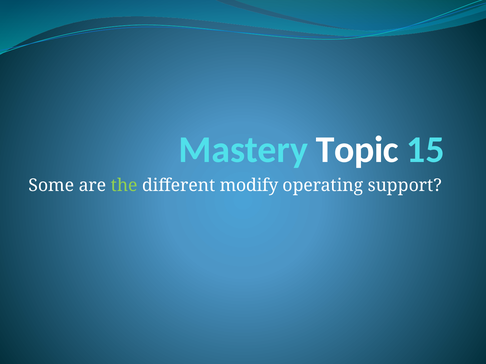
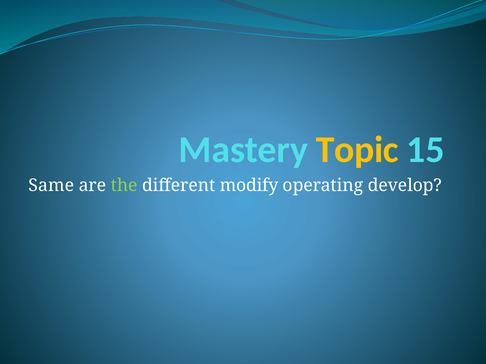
Topic colour: white -> yellow
Some: Some -> Same
support: support -> develop
